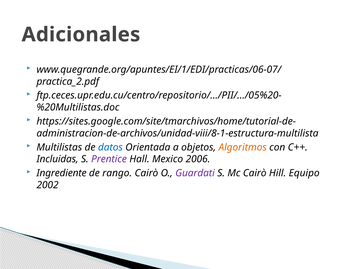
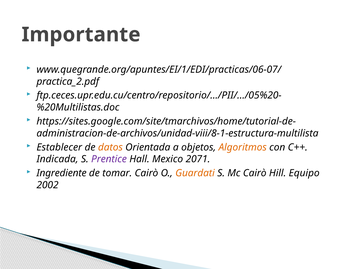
Adicionales: Adicionales -> Importante
Multilistas: Multilistas -> Establecer
datos colour: blue -> orange
Incluidas: Incluidas -> Indicada
2006: 2006 -> 2071
rango: rango -> tomar
Guardati colour: purple -> orange
